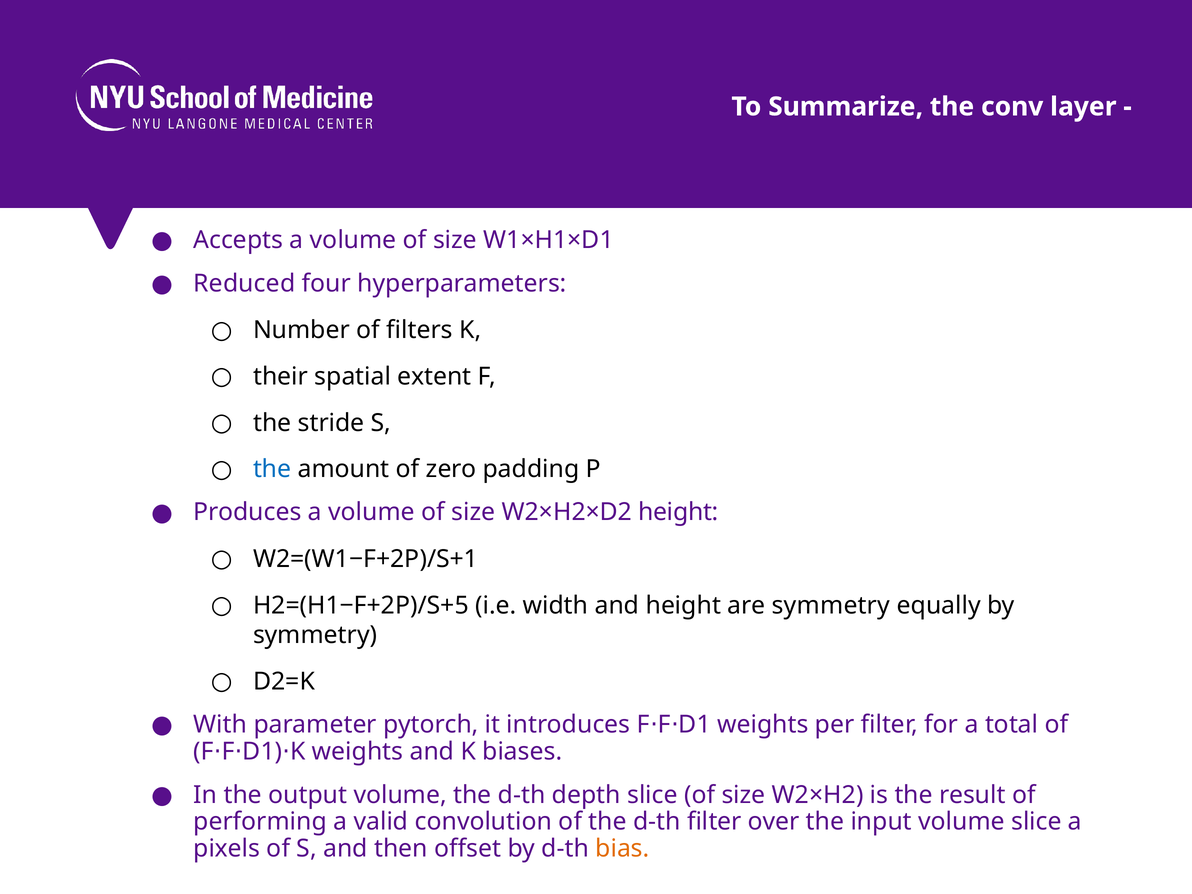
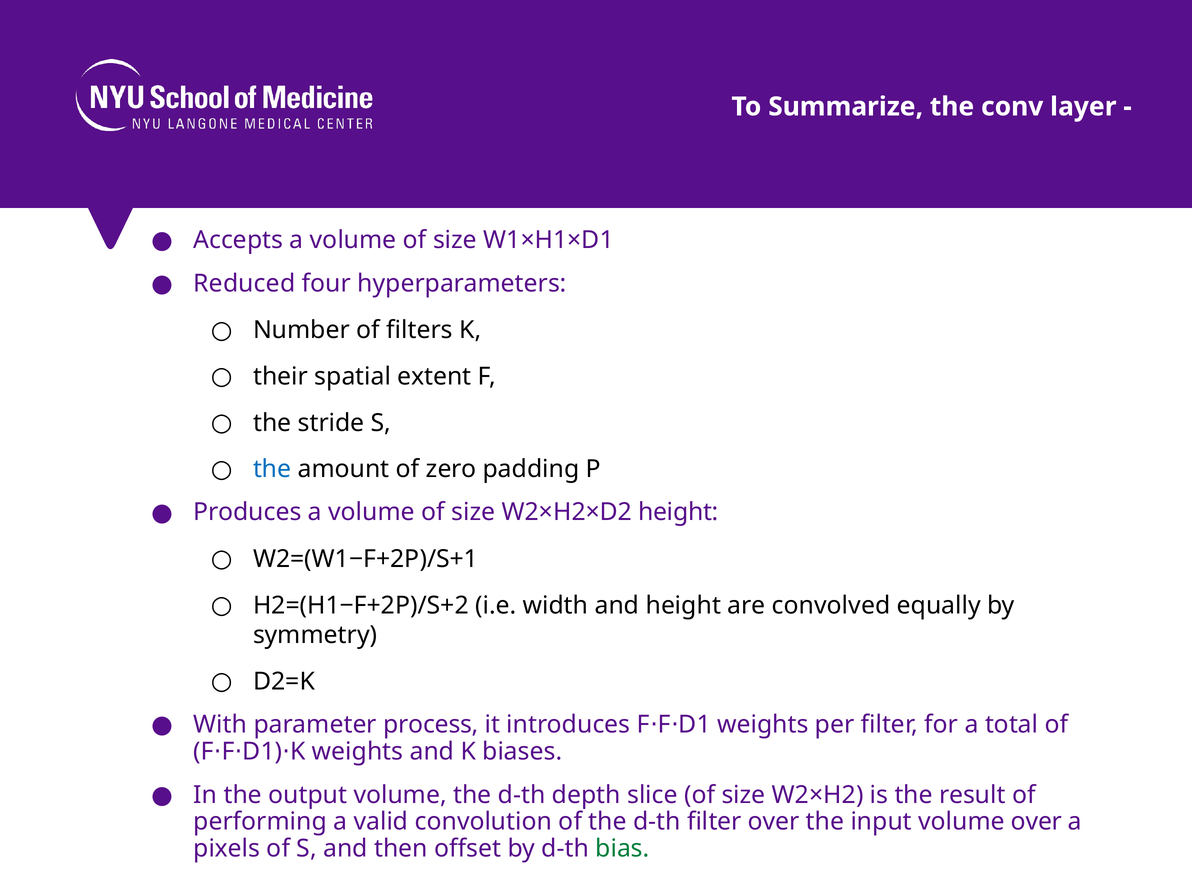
H2=(H1−F+2P)/S+5: H2=(H1−F+2P)/S+5 -> H2=(H1−F+2P)/S+2
are symmetry: symmetry -> convolved
pytorch: pytorch -> process
volume slice: slice -> over
bias colour: orange -> green
